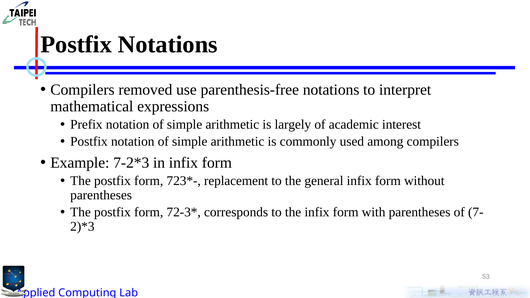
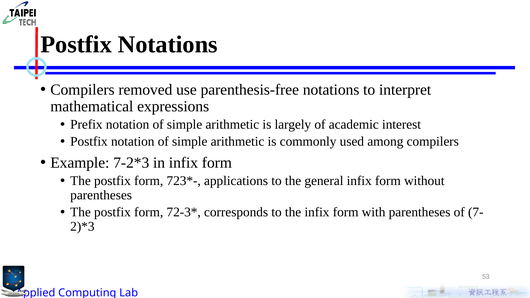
replacement: replacement -> applications
